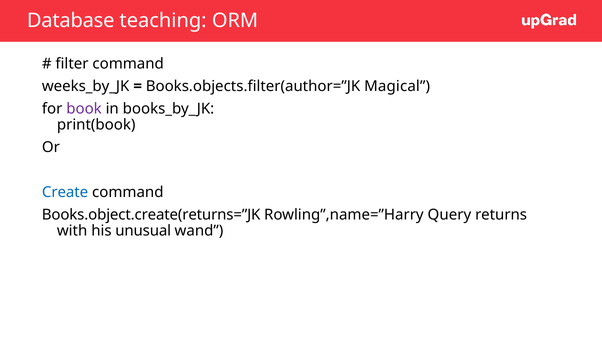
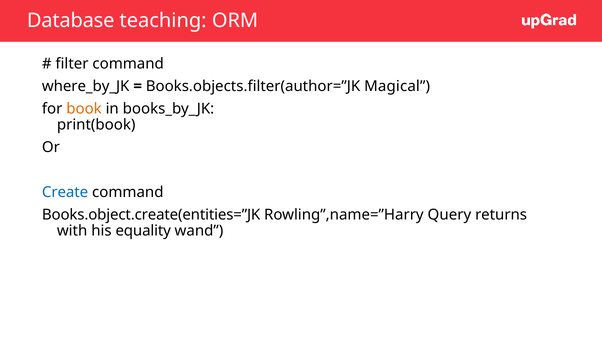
weeks_by_JK: weeks_by_JK -> where_by_JK
book colour: purple -> orange
Books.object.create(returns=”JK: Books.object.create(returns=”JK -> Books.object.create(entities=”JK
unusual: unusual -> equality
